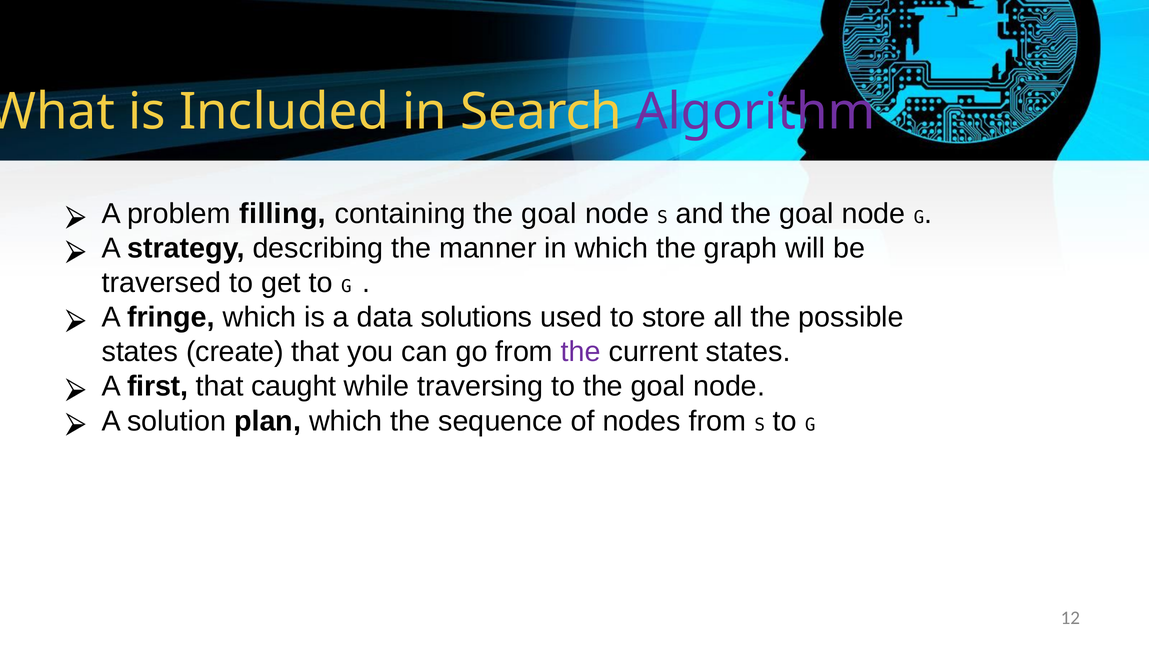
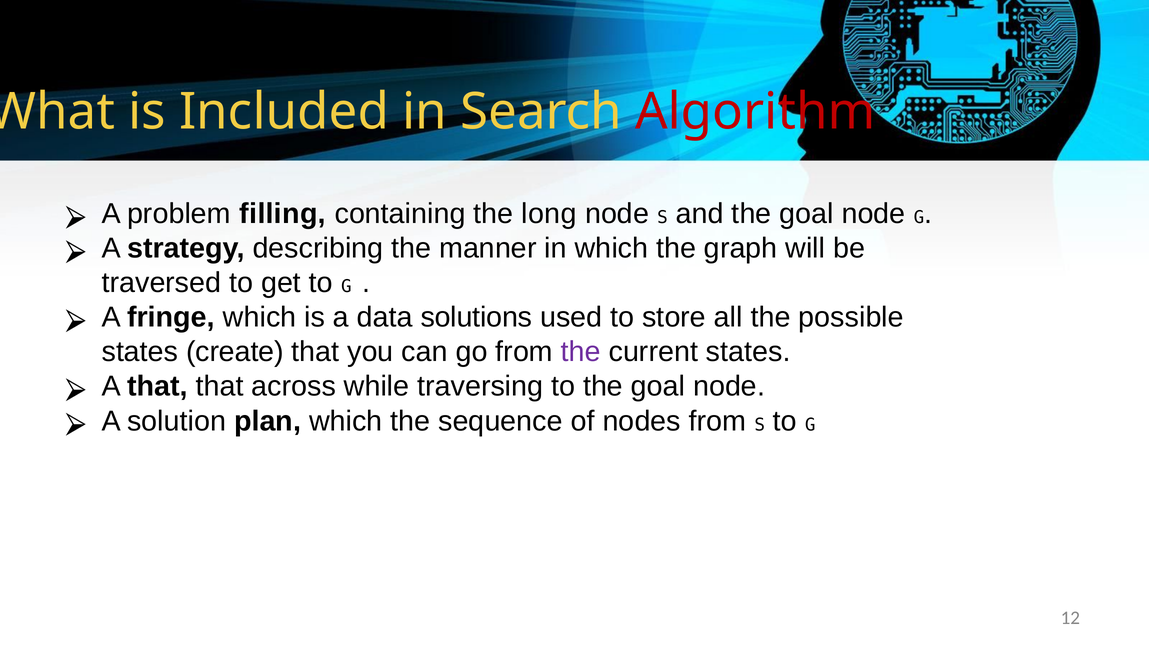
Algorithm colour: purple -> red
containing the goal: goal -> long
A first: first -> that
caught: caught -> across
